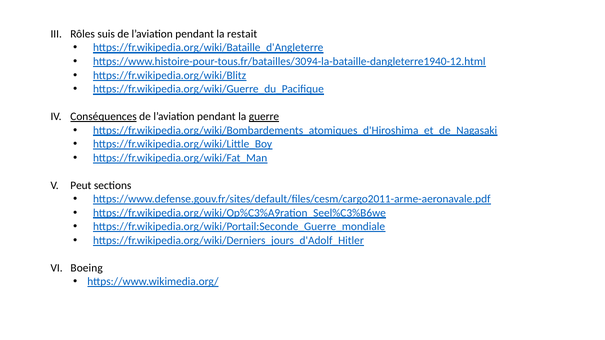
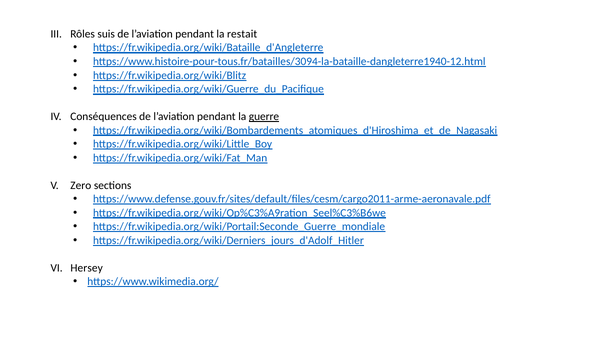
Conséquences underline: present -> none
Peut: Peut -> Zero
Boeing: Boeing -> Hersey
